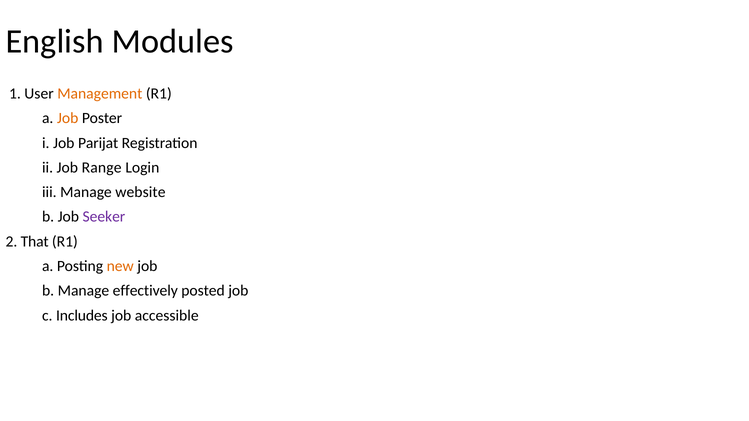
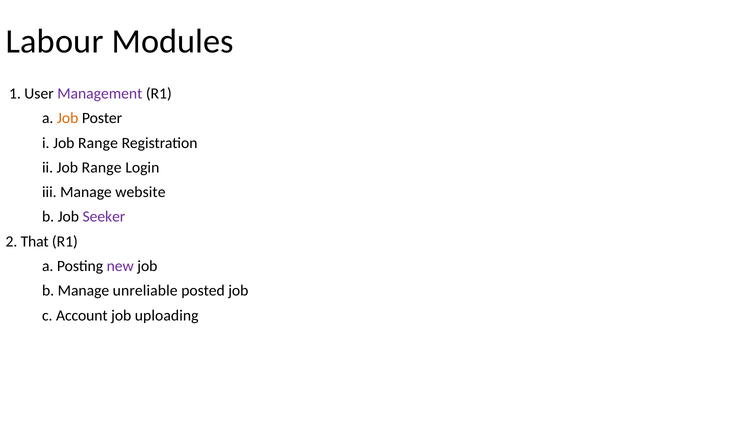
English: English -> Labour
Management colour: orange -> purple
i Job Parijat: Parijat -> Range
new colour: orange -> purple
effectively: effectively -> unreliable
Includes: Includes -> Account
accessible: accessible -> uploading
